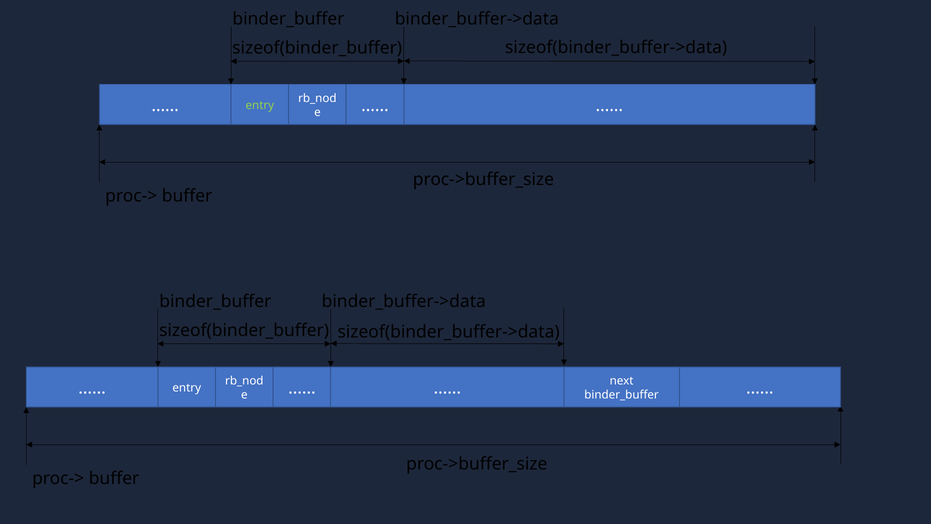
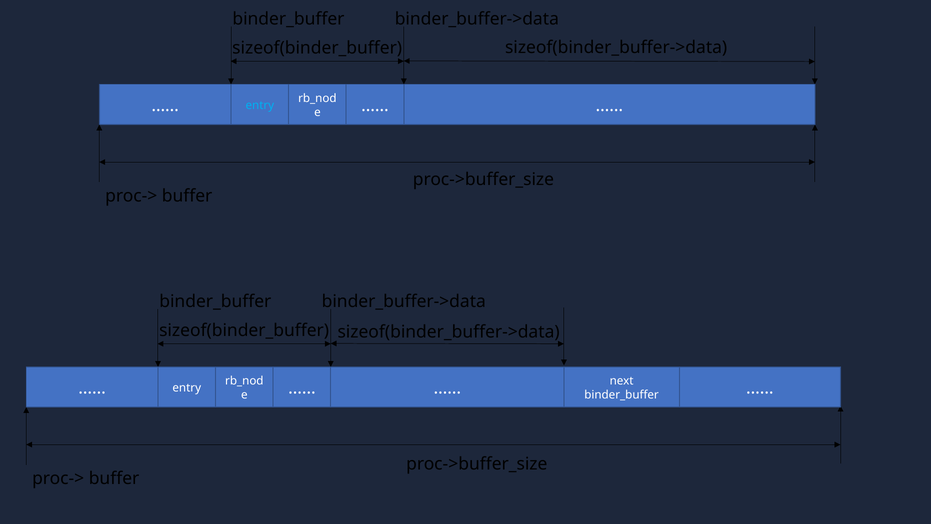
entry at (260, 105) colour: light green -> light blue
